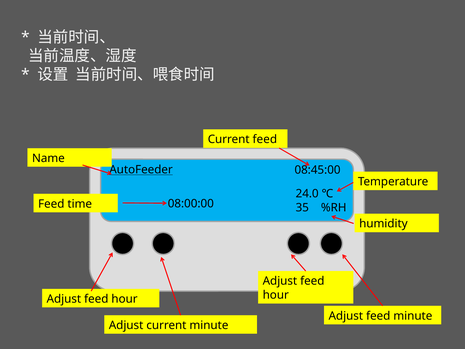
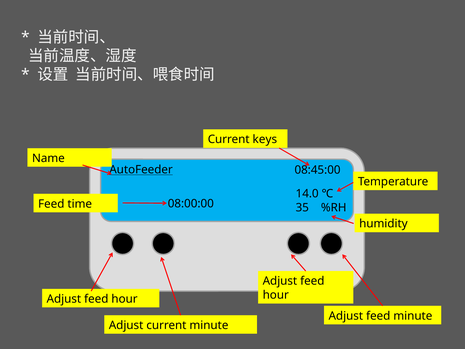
Current feed: feed -> keys
24.0: 24.0 -> 14.0
